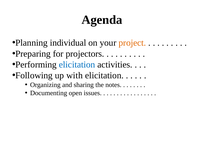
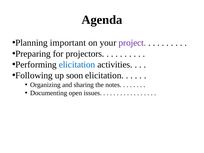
individual: individual -> important
project colour: orange -> purple
with: with -> soon
